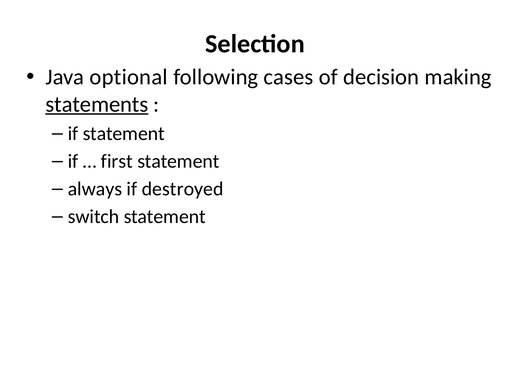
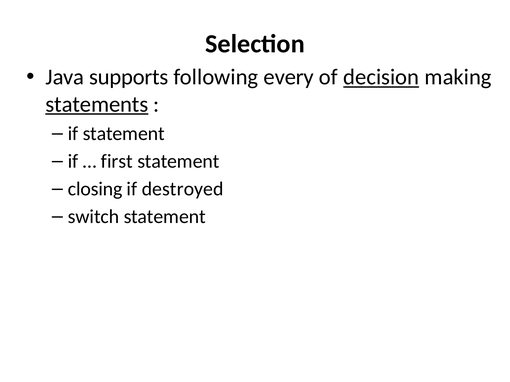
optional: optional -> supports
cases: cases -> every
decision underline: none -> present
always: always -> closing
